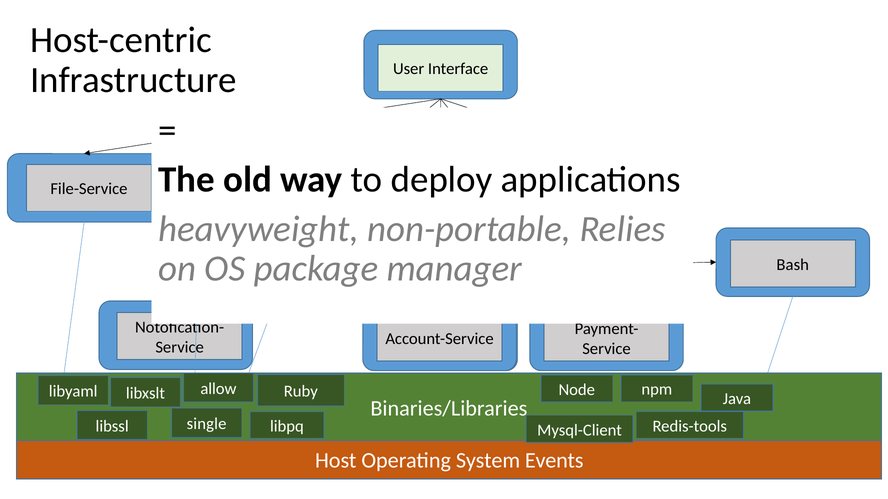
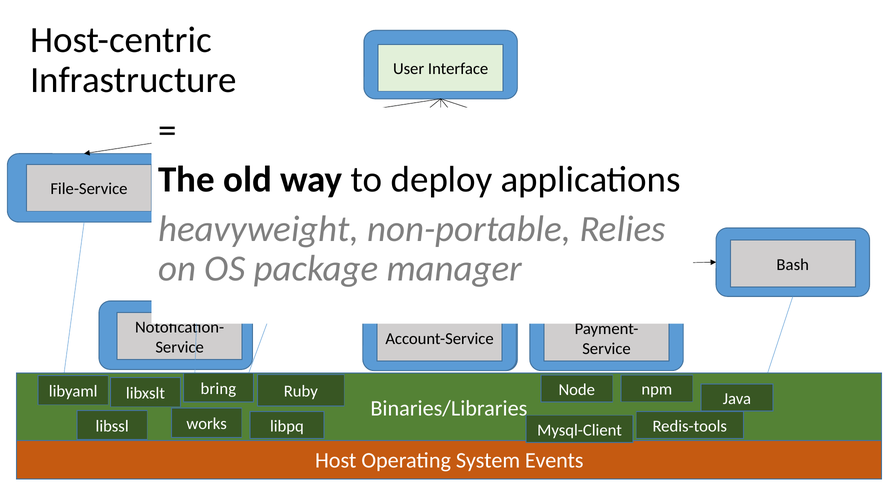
allow: allow -> bring
single: single -> works
